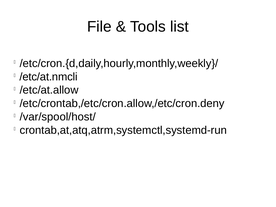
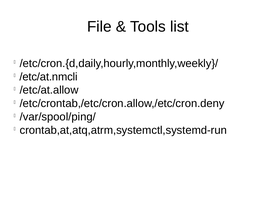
/var/spool/host/: /var/spool/host/ -> /var/spool/ping/
